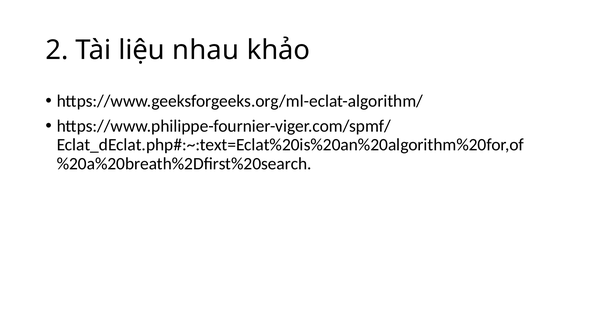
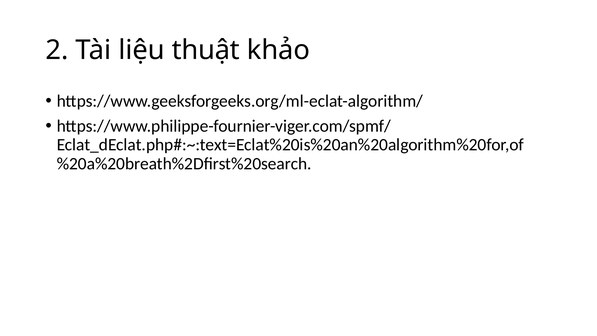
nhau: nhau -> thuật
